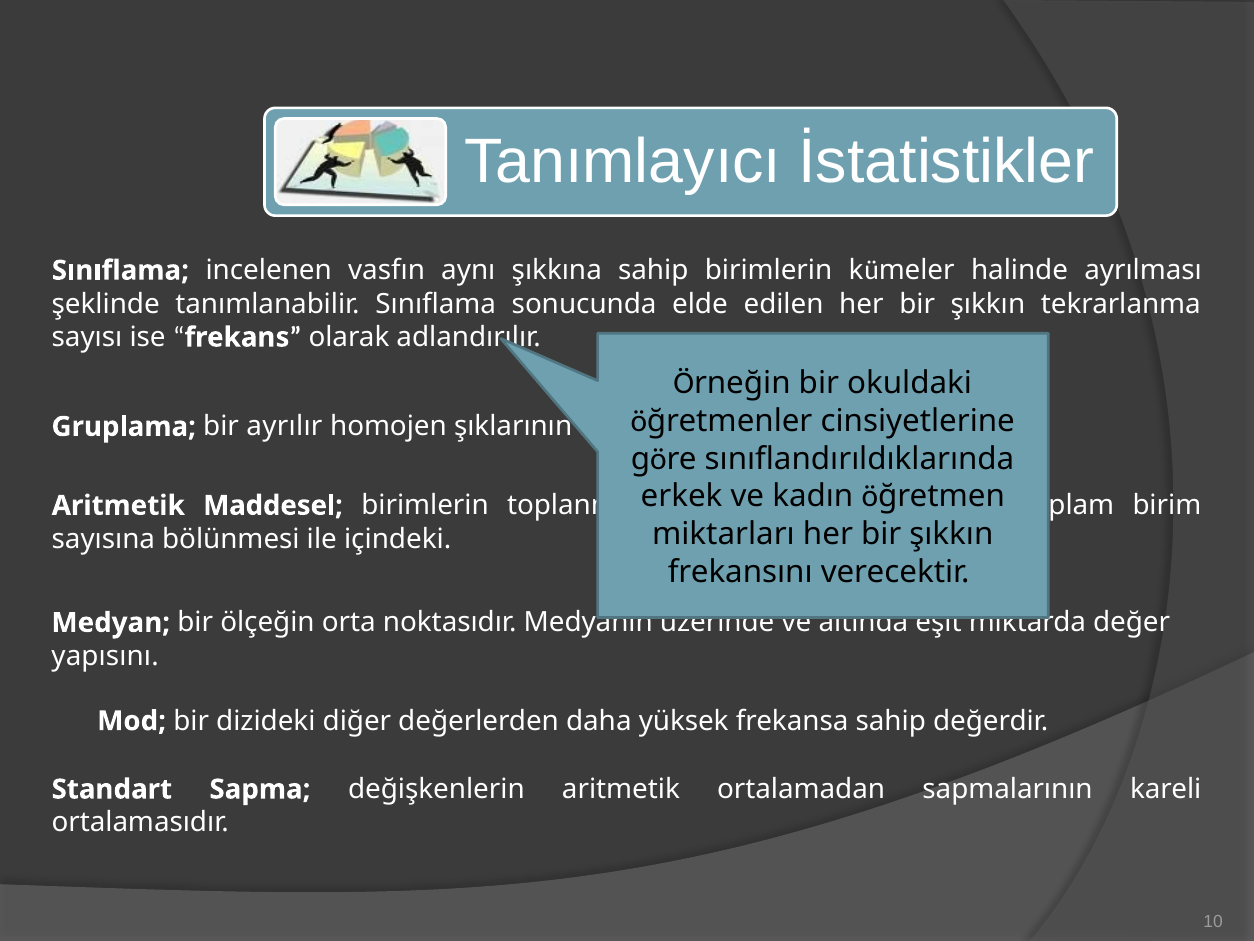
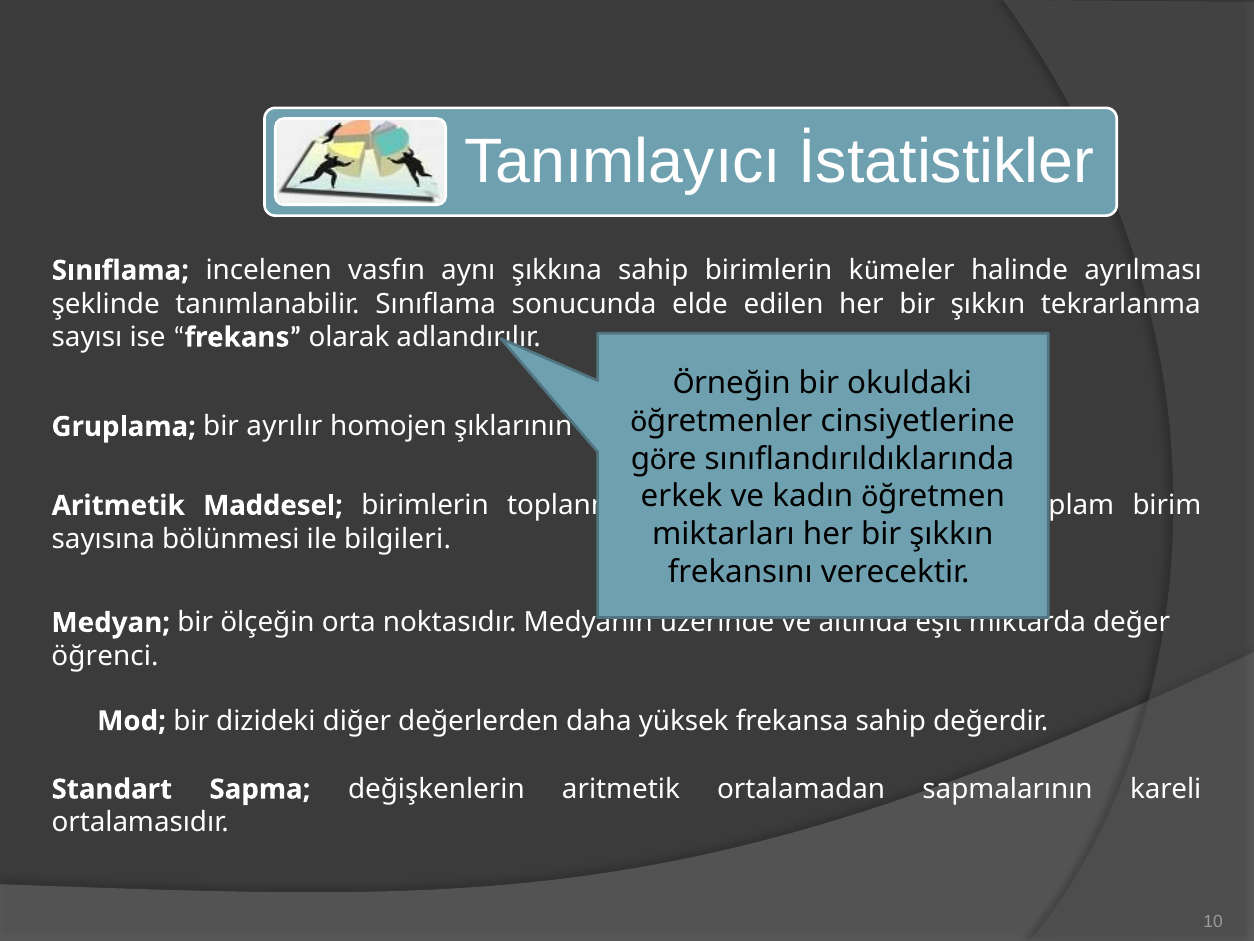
içindeki: içindeki -> bilgileri
yapısını: yapısını -> öğrenci
